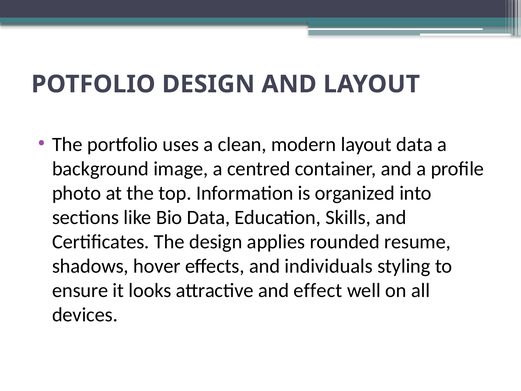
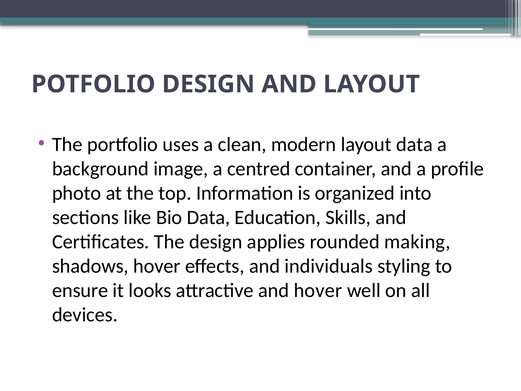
resume: resume -> making
and effect: effect -> hover
